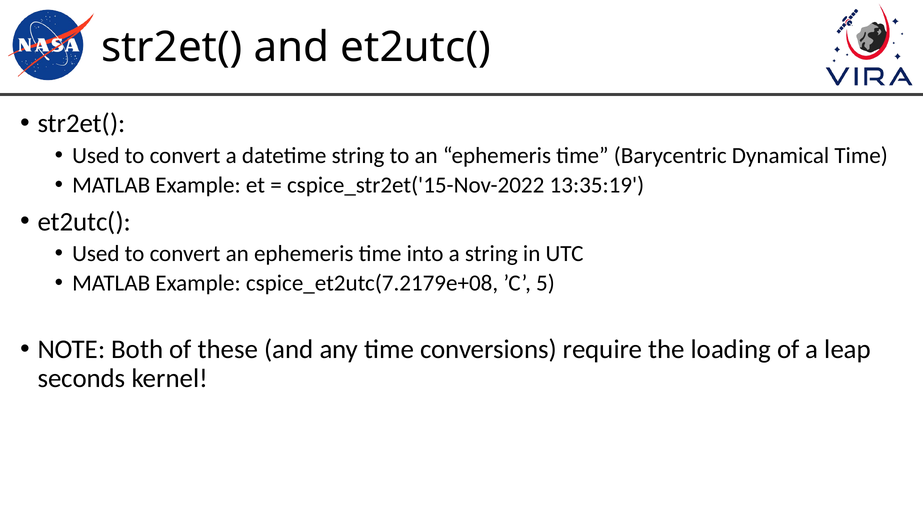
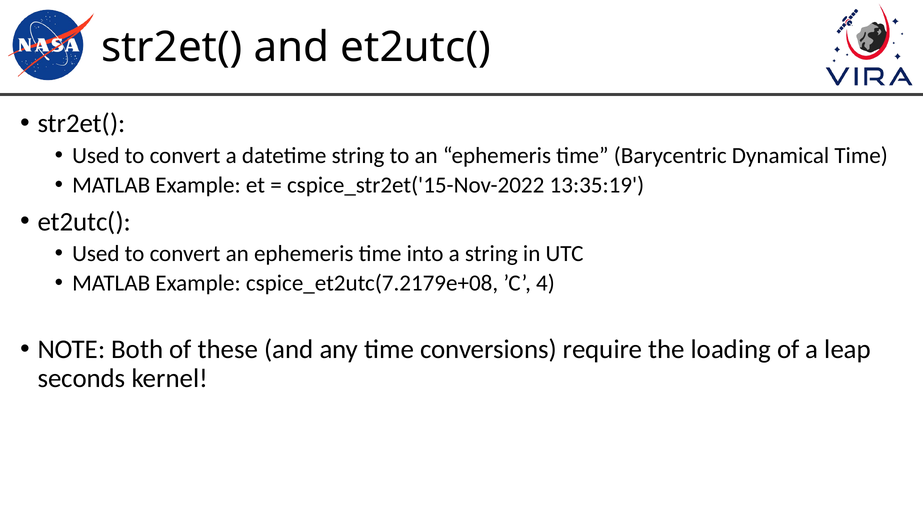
5: 5 -> 4
